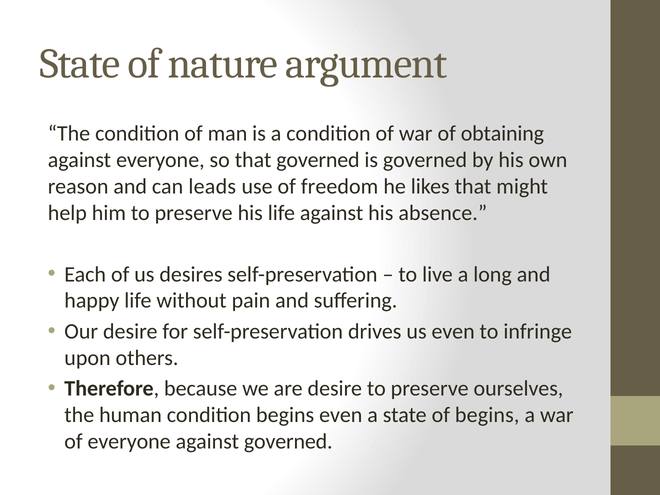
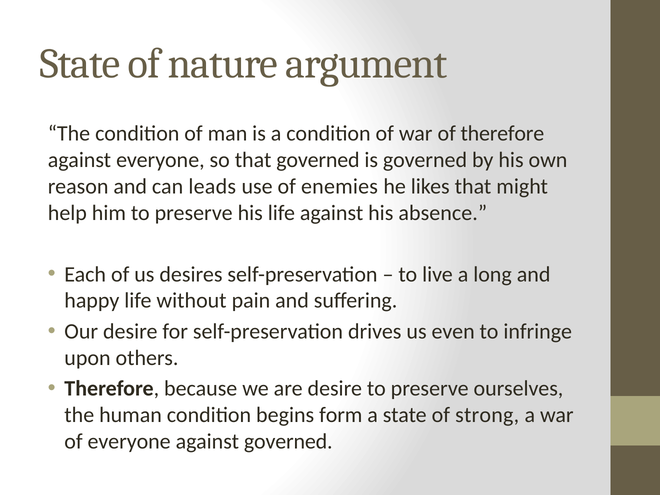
of obtaining: obtaining -> therefore
freedom: freedom -> enemies
begins even: even -> form
of begins: begins -> strong
